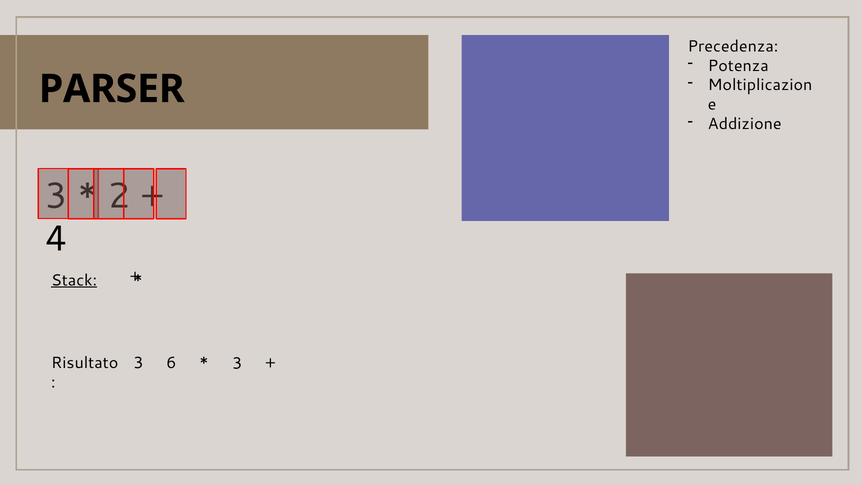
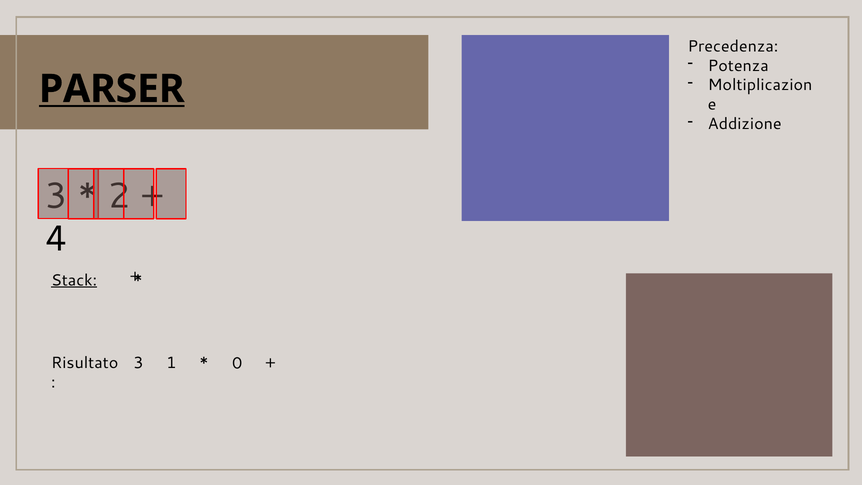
PARSER underline: none -> present
6: 6 -> 1
3 at (237, 363): 3 -> 0
